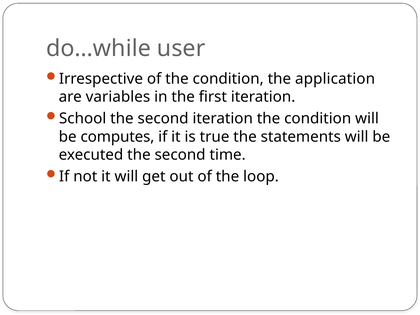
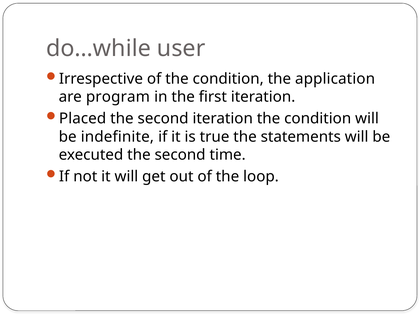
variables: variables -> program
School: School -> Placed
computes: computes -> indefinite
